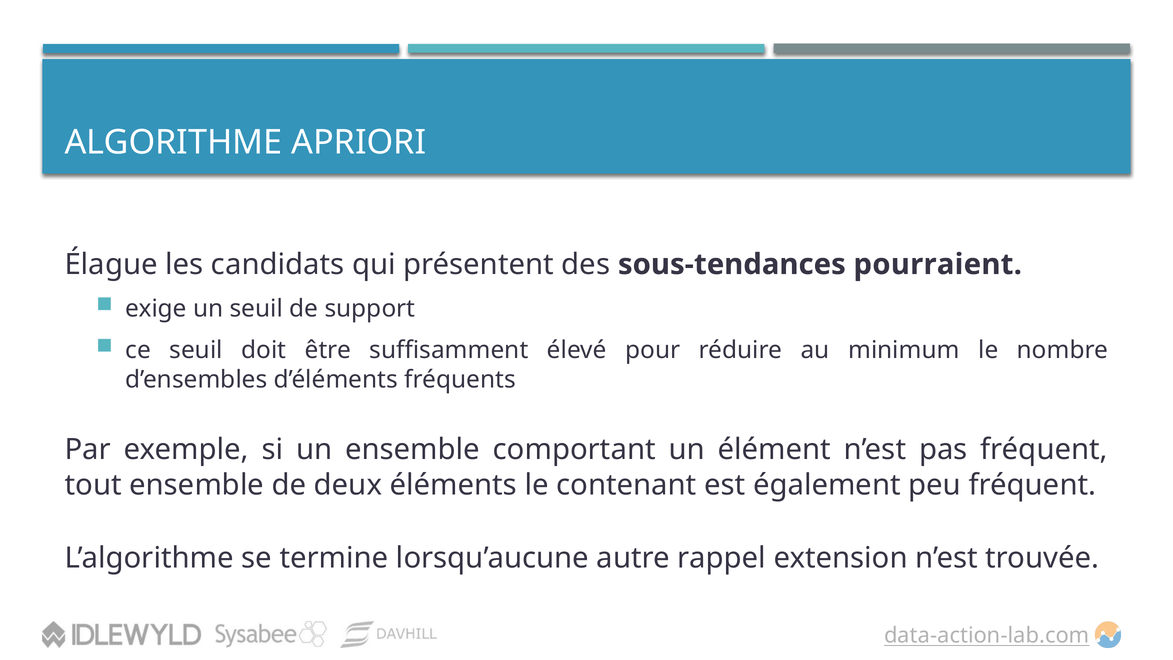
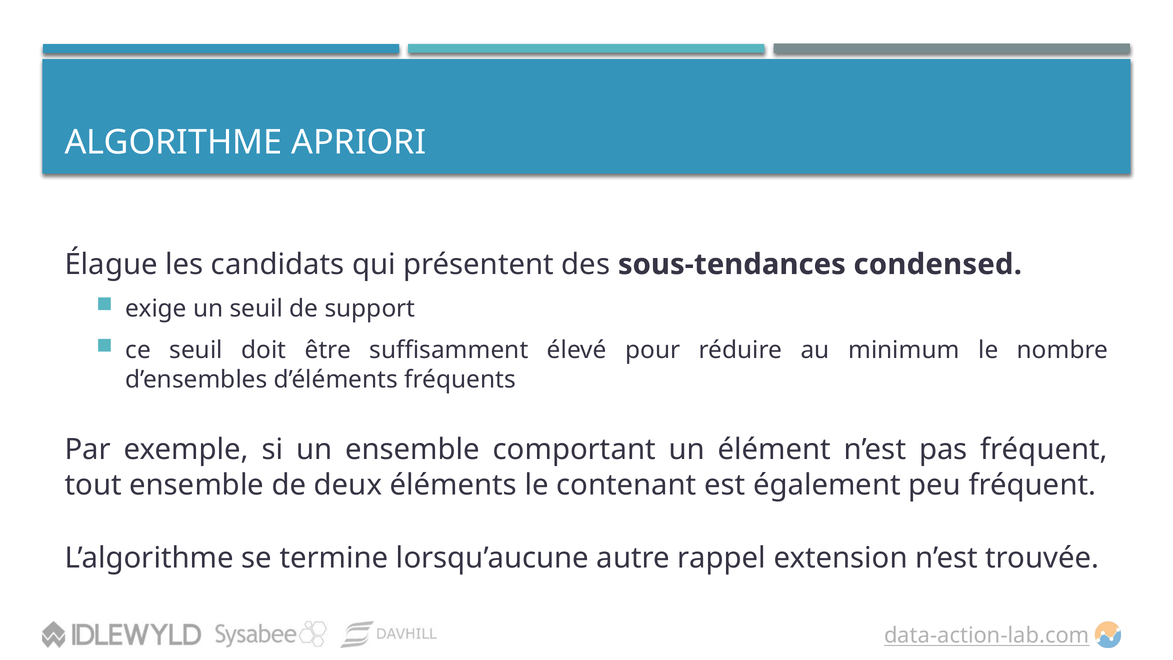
pourraient: pourraient -> condensed
